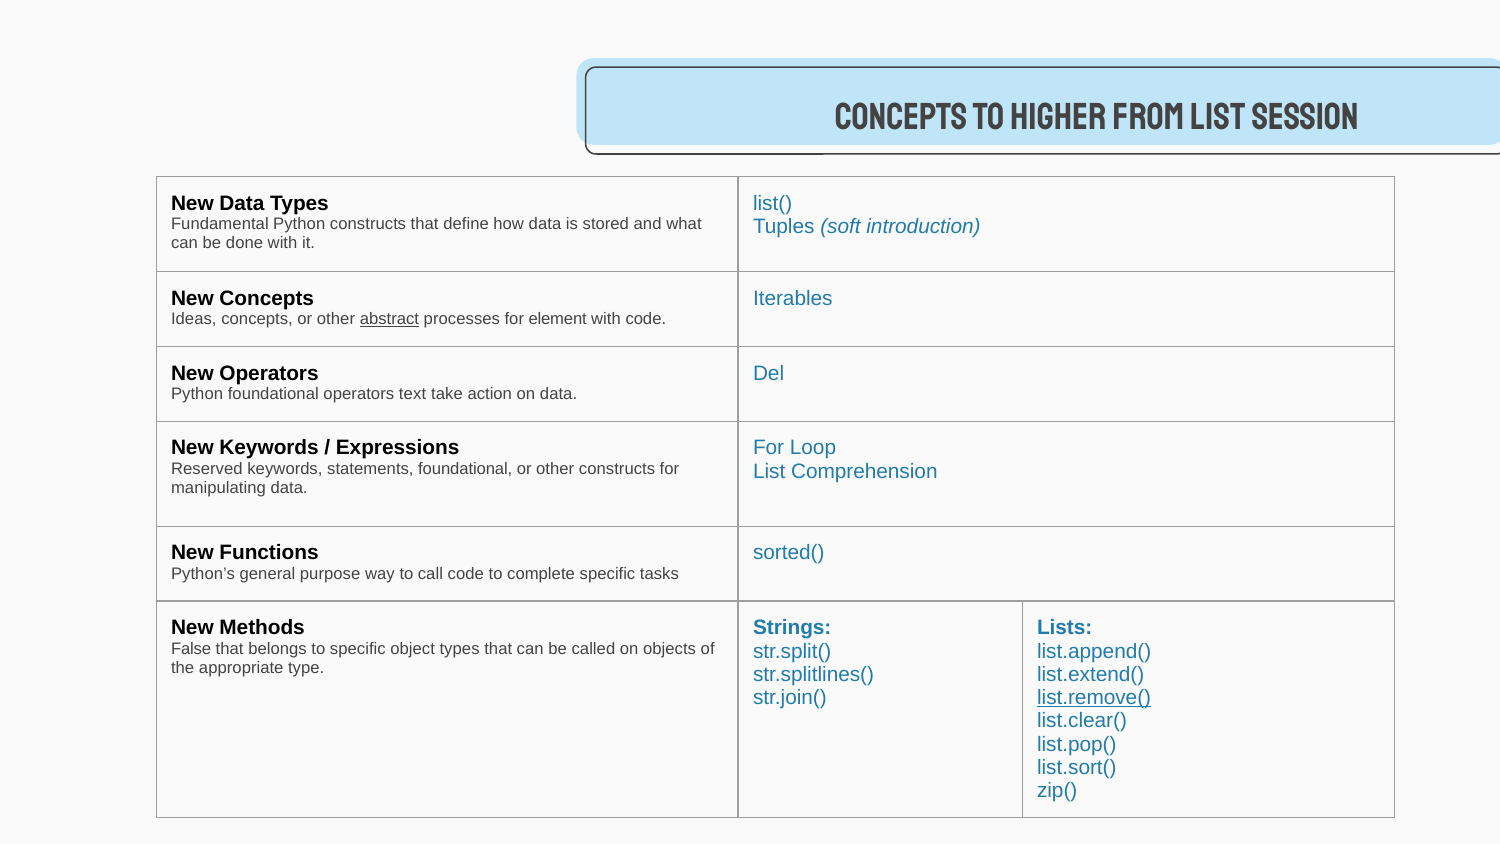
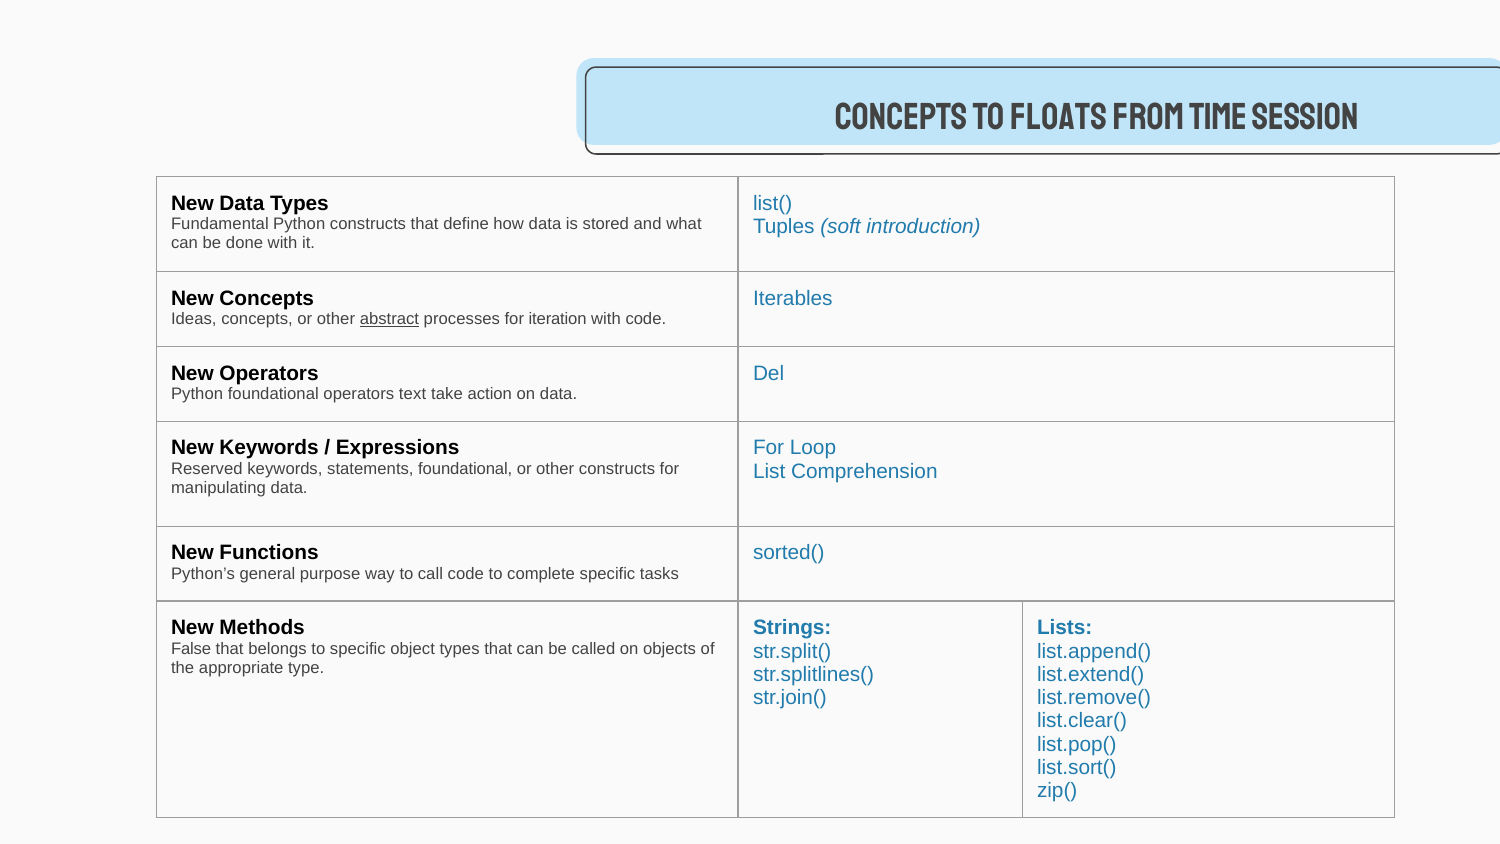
higher: higher -> floats
from list: list -> time
element: element -> iteration
list.remove( underline: present -> none
